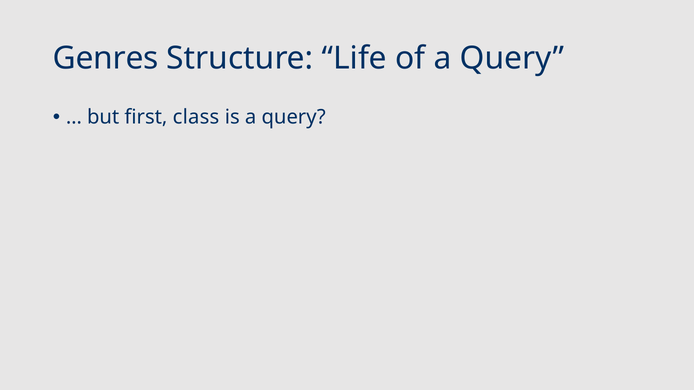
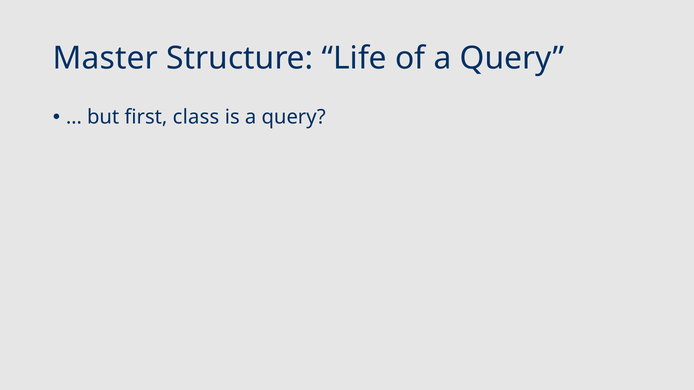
Genres: Genres -> Master
